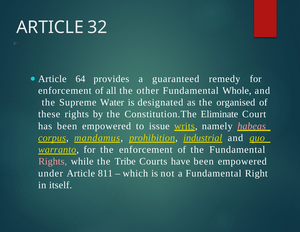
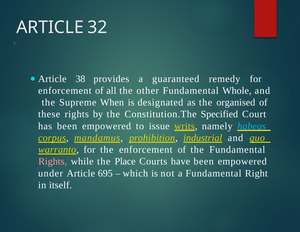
64: 64 -> 38
Water: Water -> When
Eliminate: Eliminate -> Specified
habeas colour: pink -> light blue
Tribe: Tribe -> Place
811: 811 -> 695
